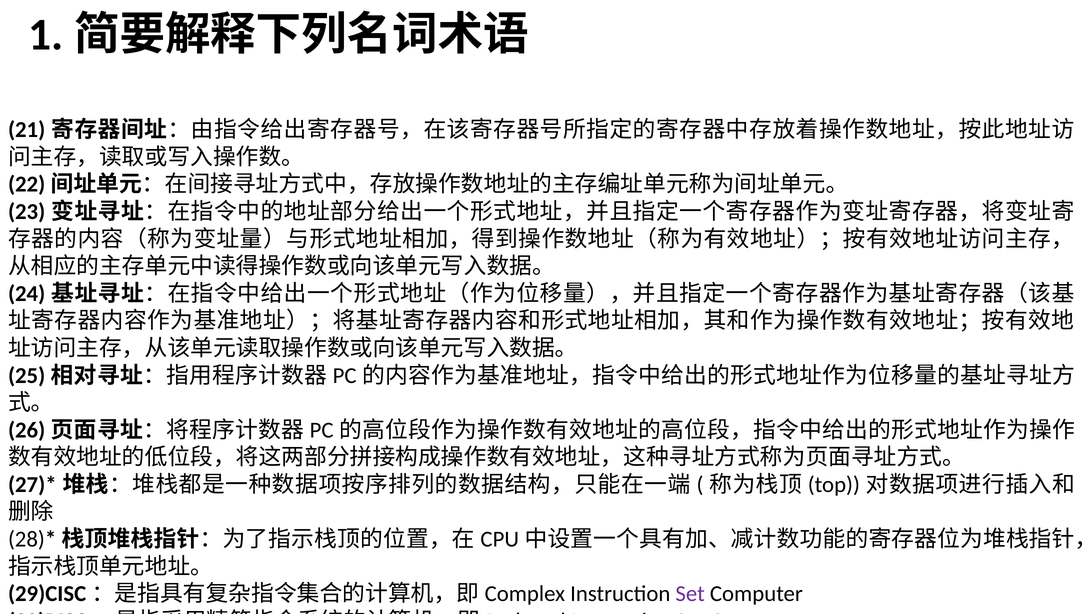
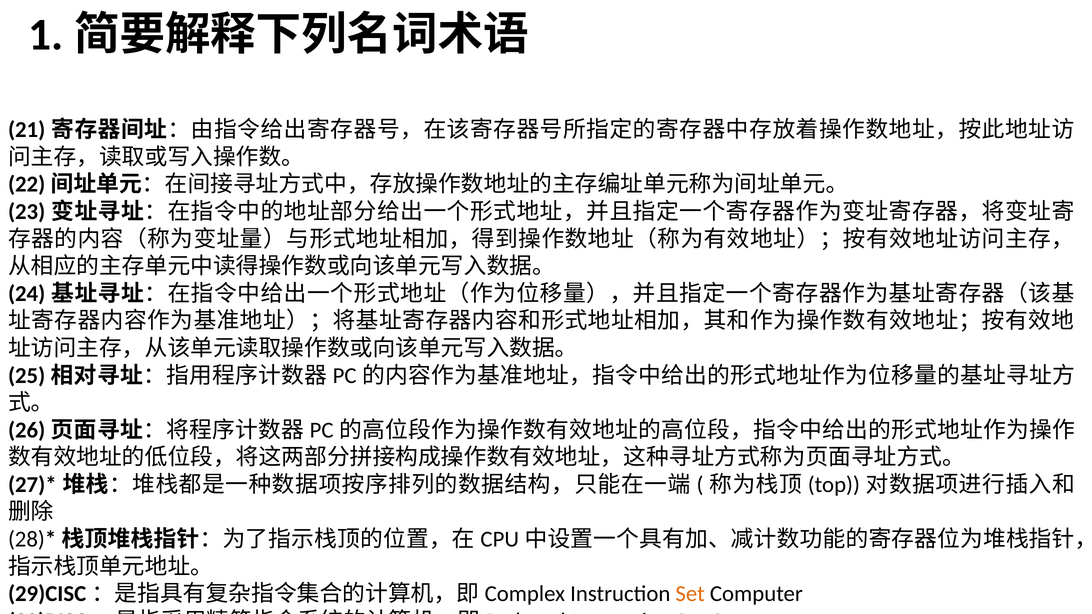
Set at (690, 594) colour: purple -> orange
